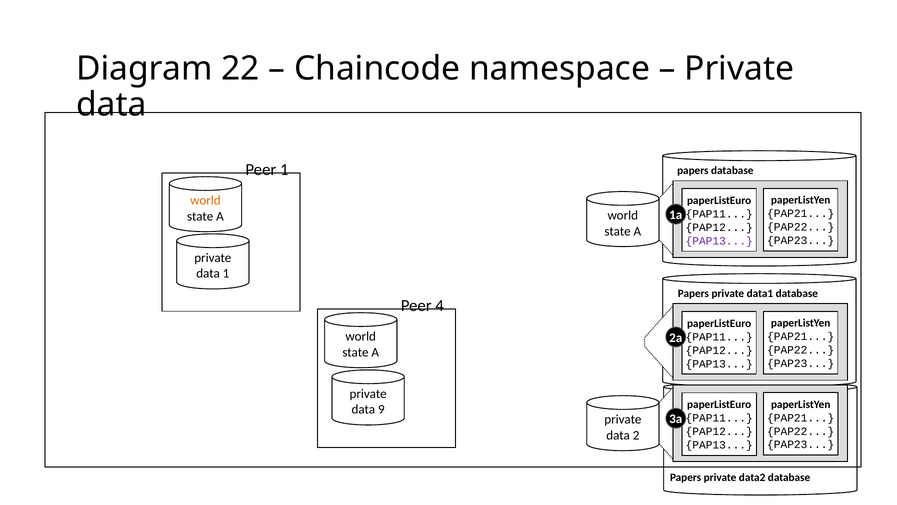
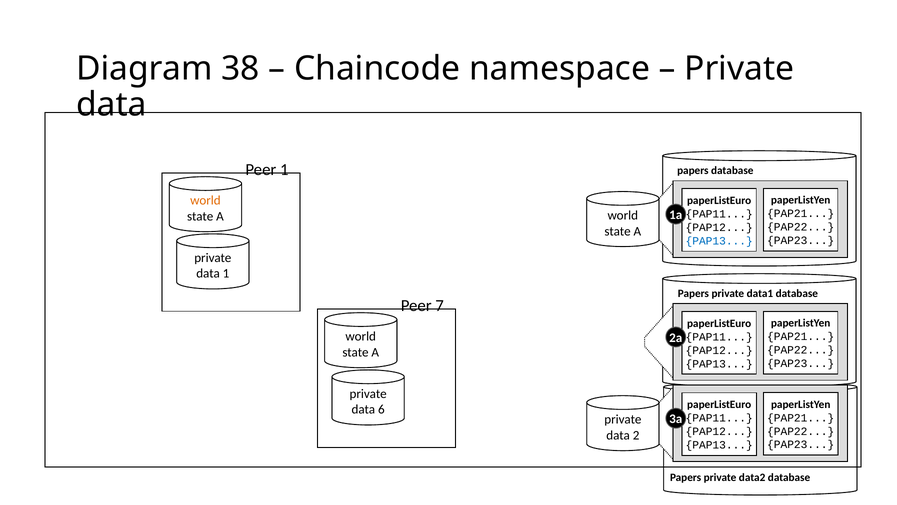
22: 22 -> 38
PAP13 at (719, 241) colour: purple -> blue
4: 4 -> 7
9: 9 -> 6
